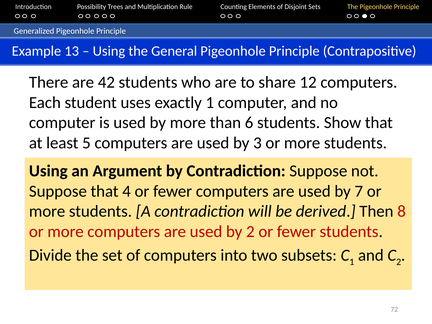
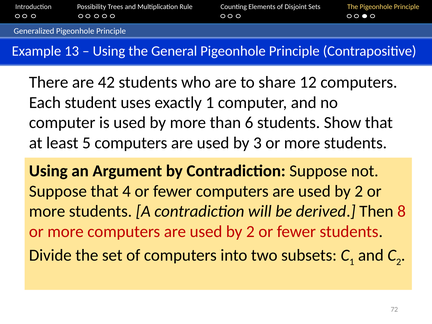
7 at (359, 191): 7 -> 2
